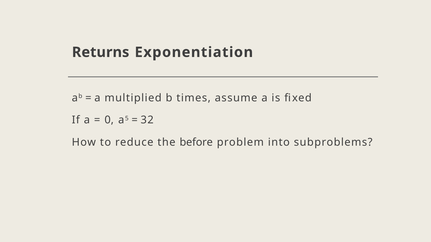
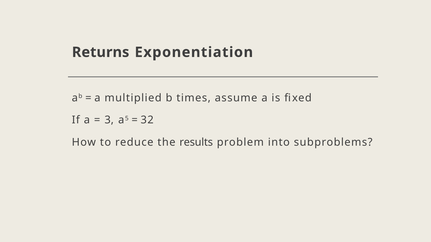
0: 0 -> 3
before: before -> results
